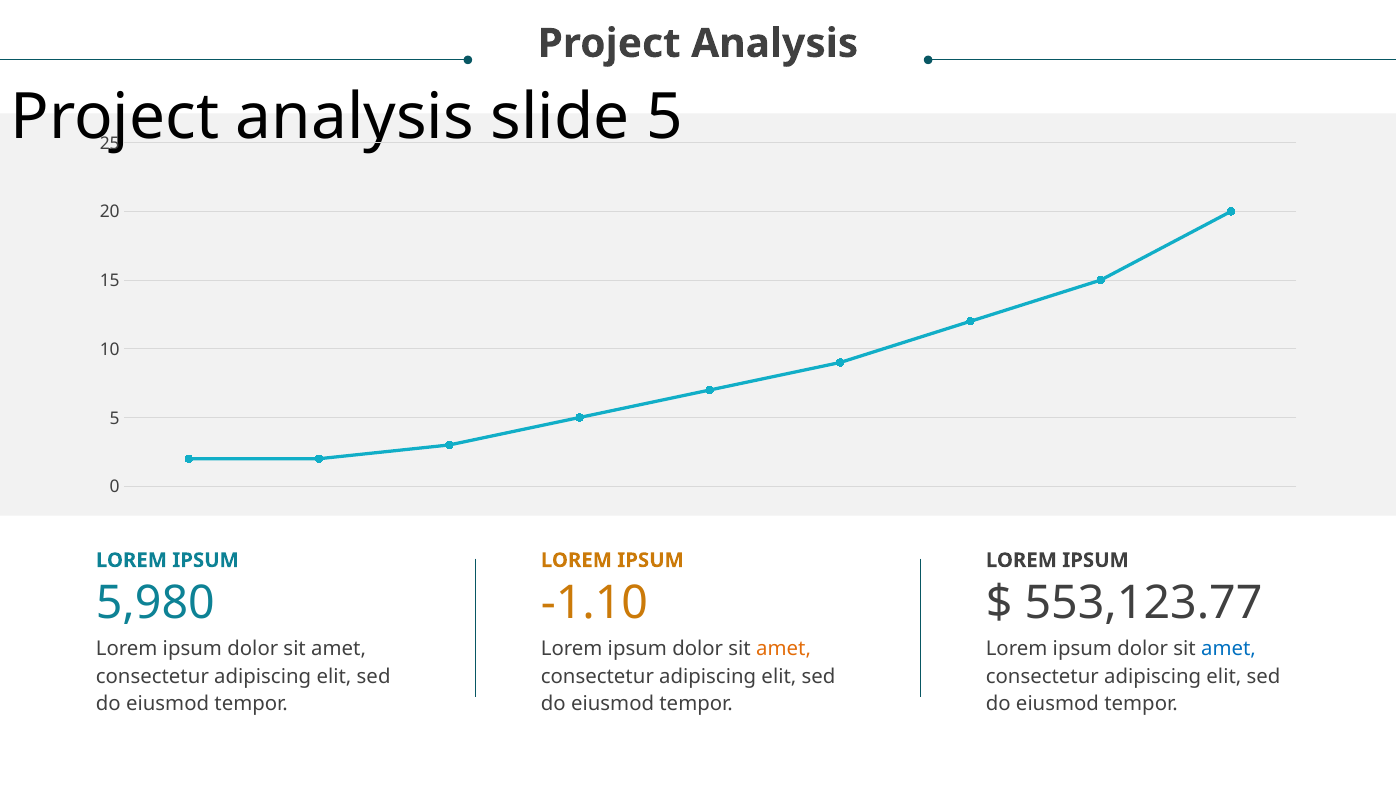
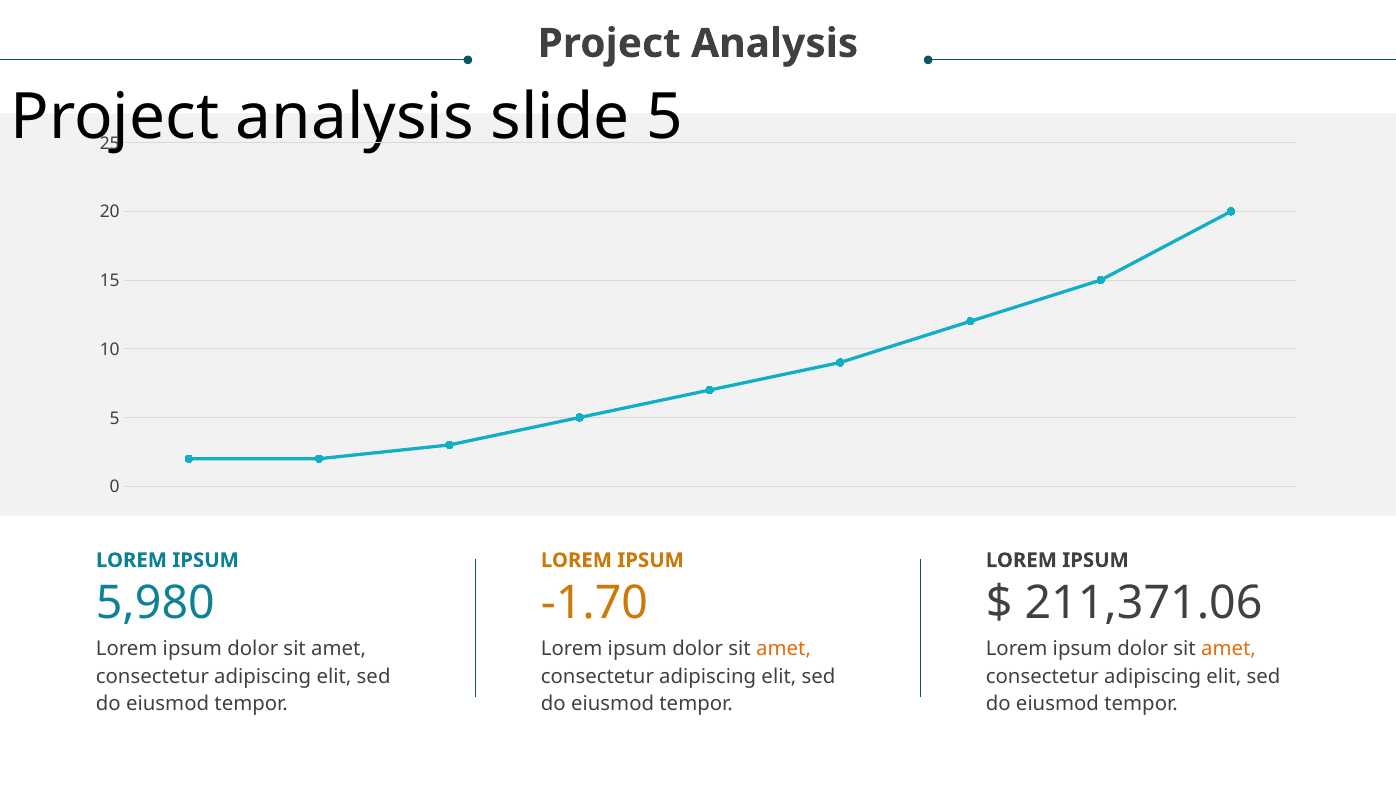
-1.10: -1.10 -> -1.70
553,123.77: 553,123.77 -> 211,371.06
amet at (1229, 649) colour: blue -> orange
